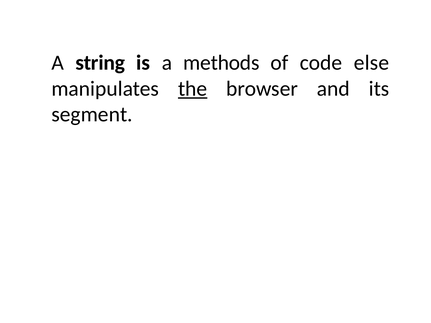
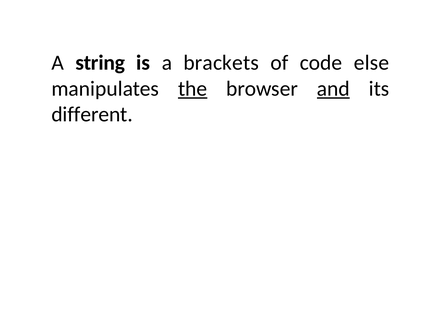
methods: methods -> brackets
and underline: none -> present
segment: segment -> different
